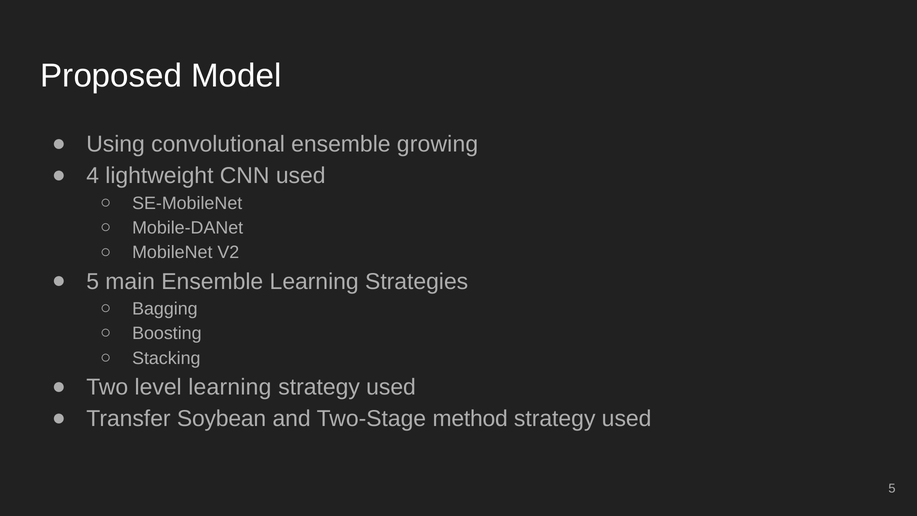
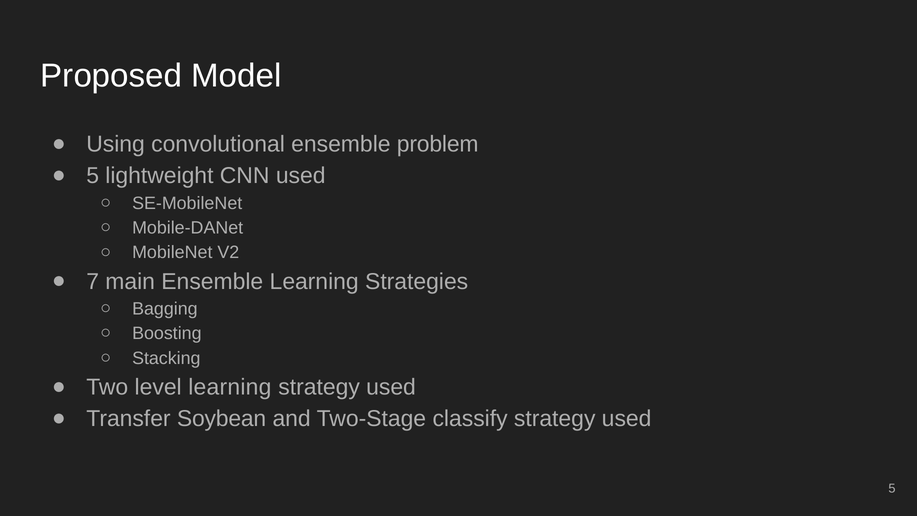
growing: growing -> problem
4 at (93, 176): 4 -> 5
5 at (93, 281): 5 -> 7
method: method -> classify
